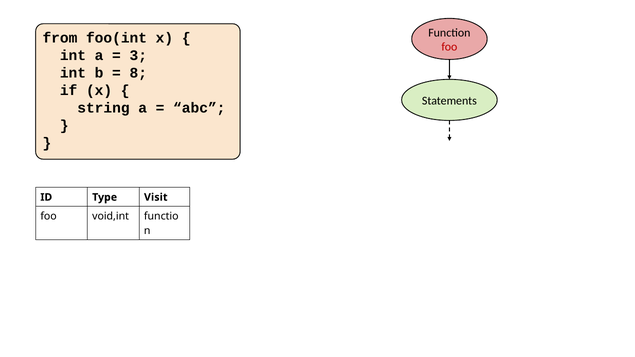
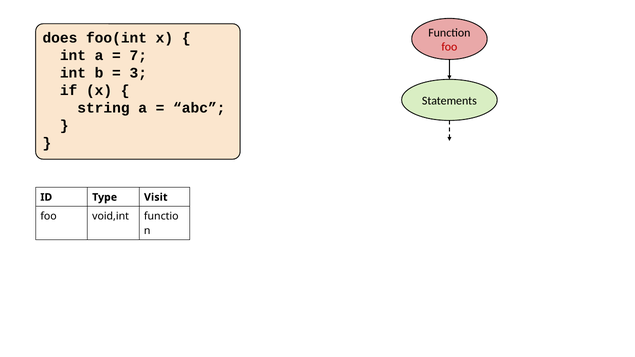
from: from -> does
3: 3 -> 7
8: 8 -> 3
